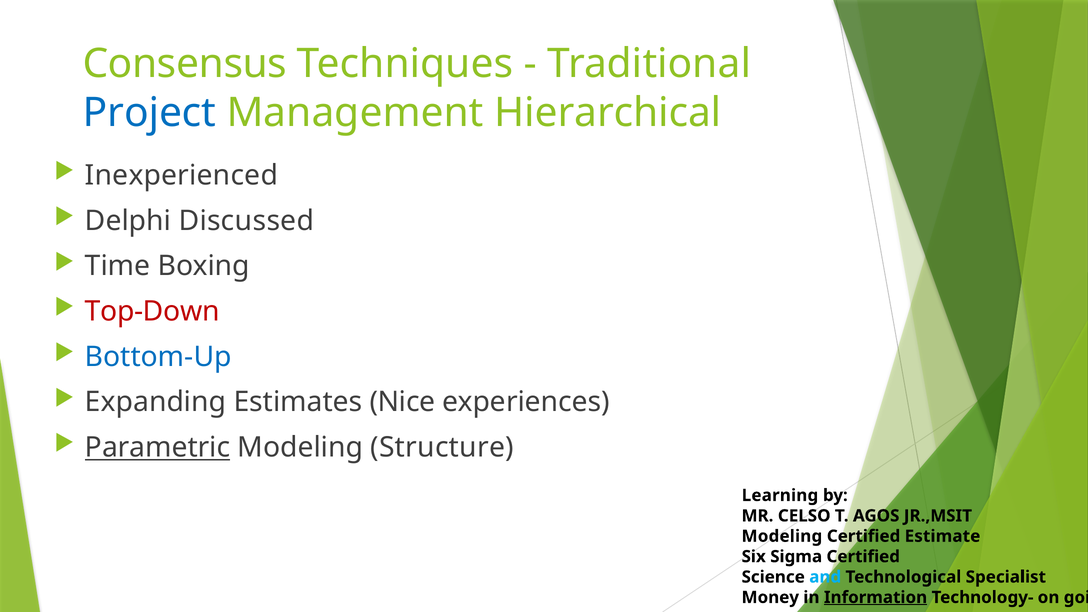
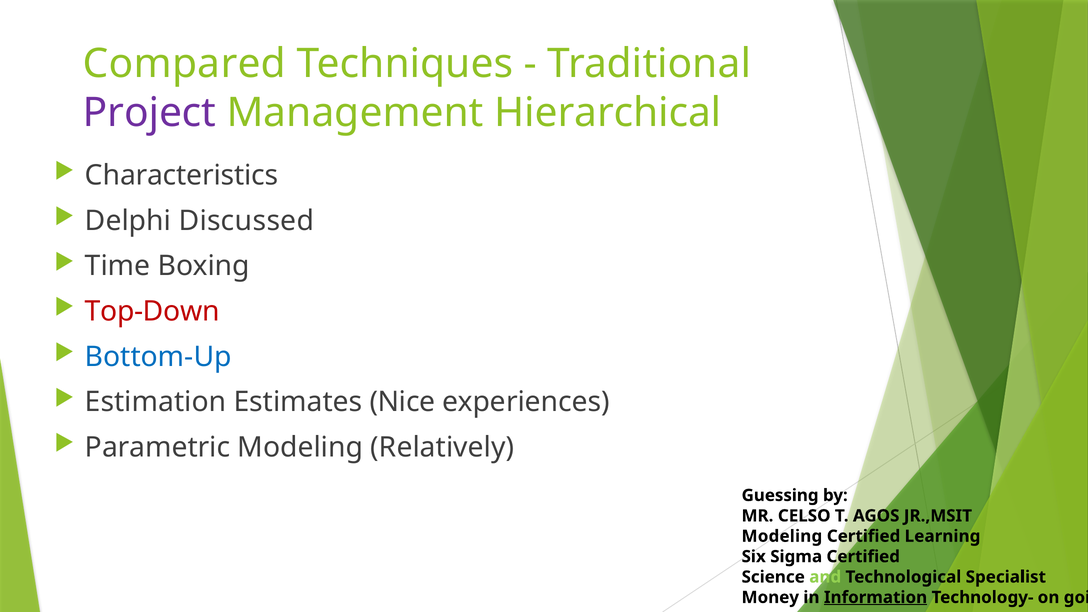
Consensus: Consensus -> Compared
Project colour: blue -> purple
Inexperienced: Inexperienced -> Characteristics
Expanding: Expanding -> Estimation
Parametric underline: present -> none
Structure: Structure -> Relatively
Learning: Learning -> Guessing
Estimate: Estimate -> Learning
and colour: light blue -> light green
